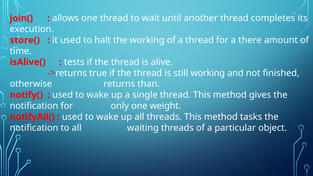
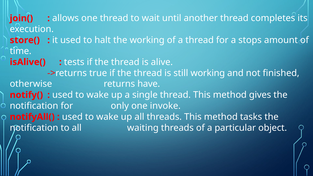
there: there -> stops
than: than -> have
weight: weight -> invoke
